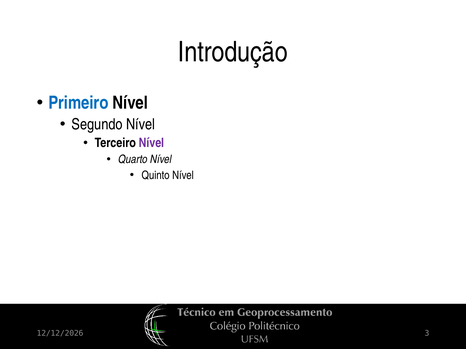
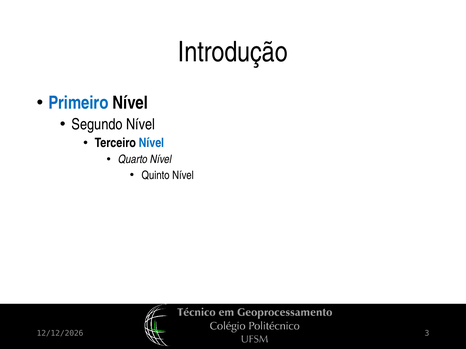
Nível at (152, 143) colour: purple -> blue
